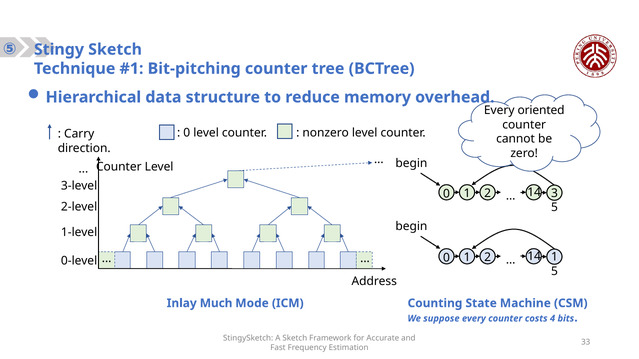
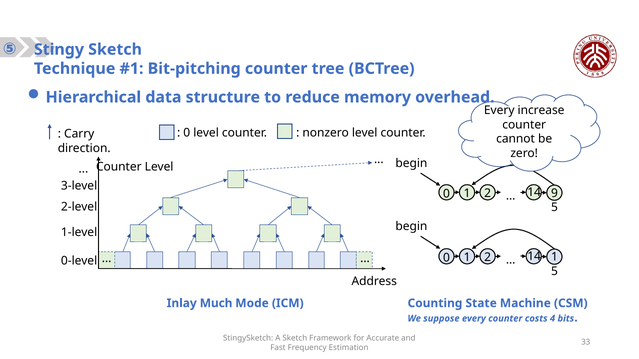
oriented: oriented -> increase
3: 3 -> 9
